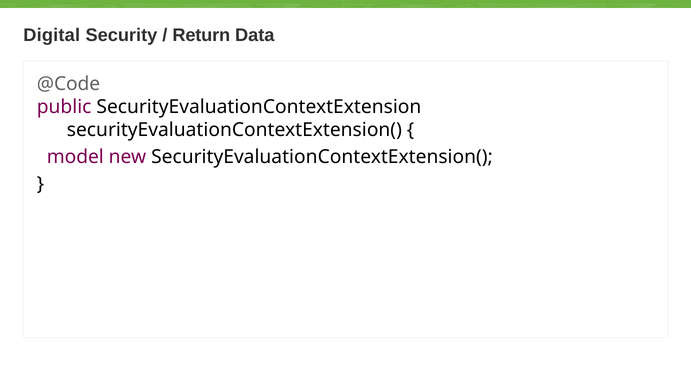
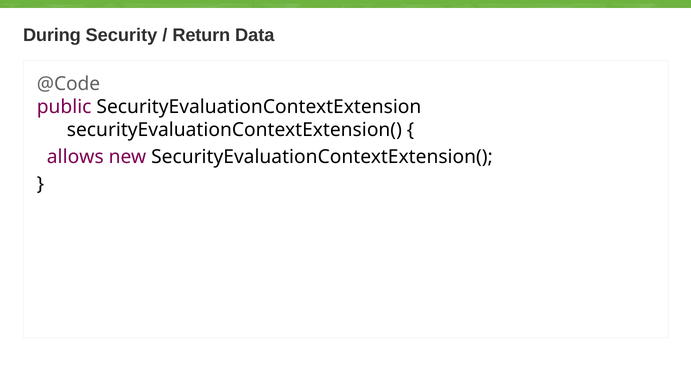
Digital: Digital -> During
model: model -> allows
